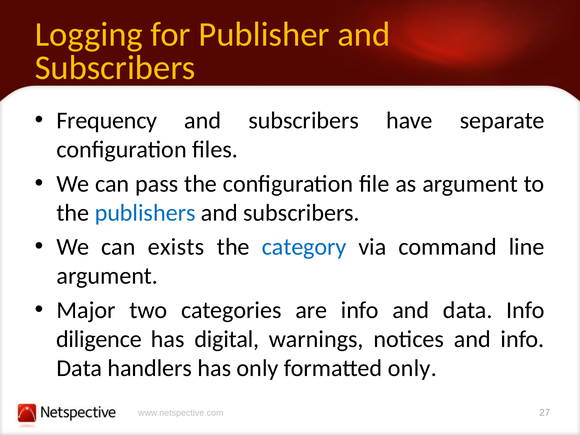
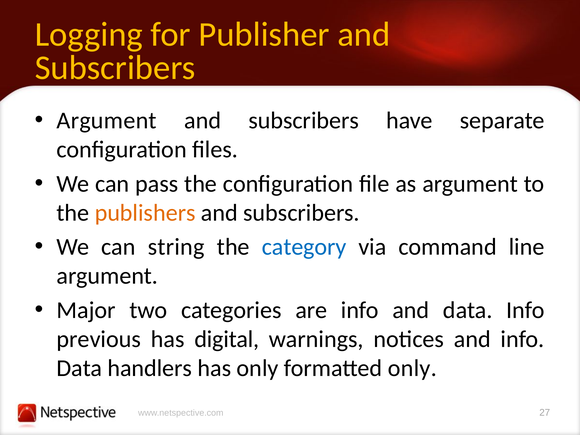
Frequency at (107, 121): Frequency -> Argument
publishers colour: blue -> orange
exists: exists -> string
diligence: diligence -> previous
